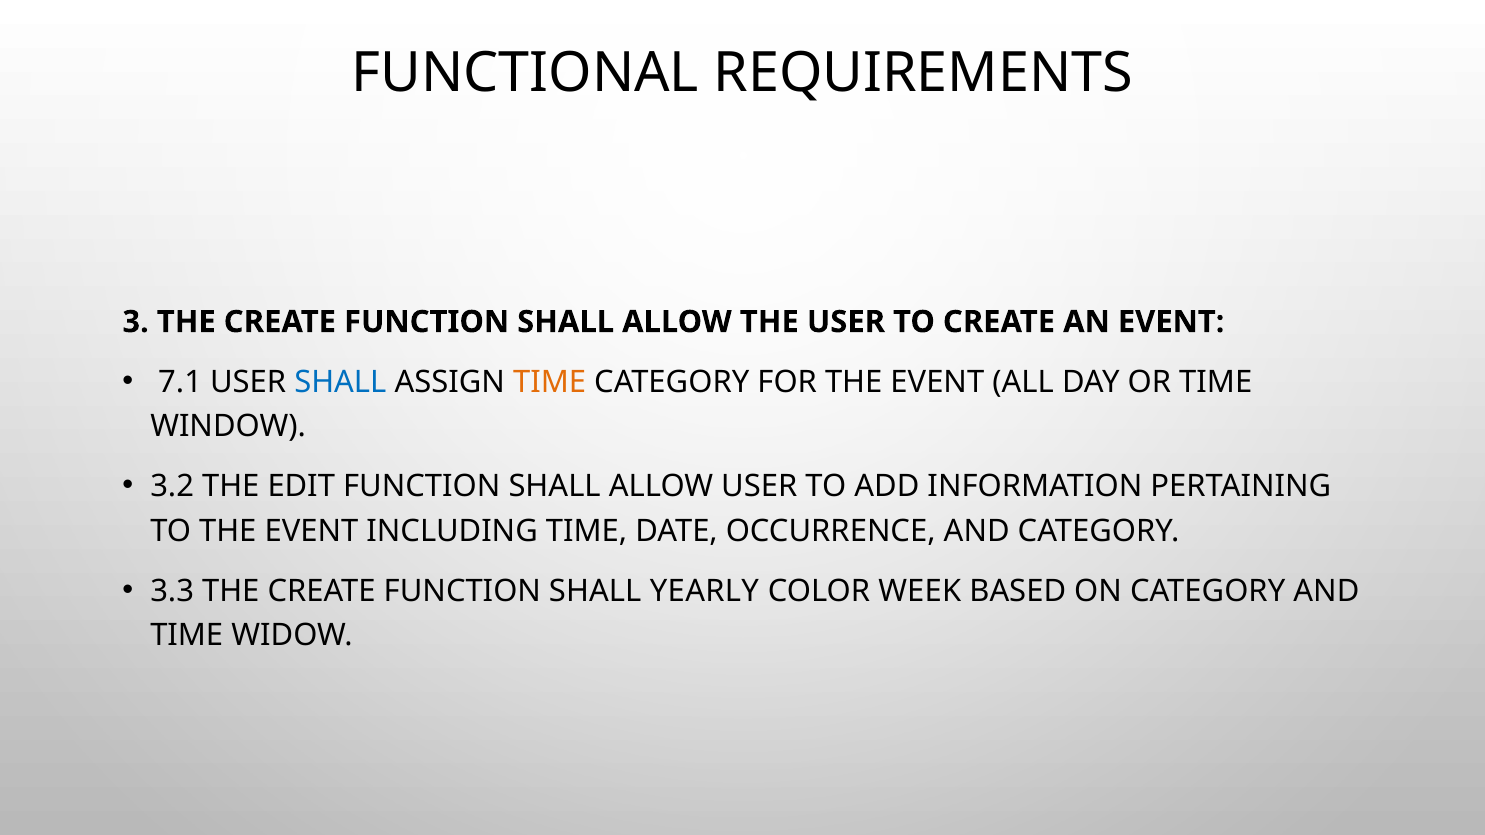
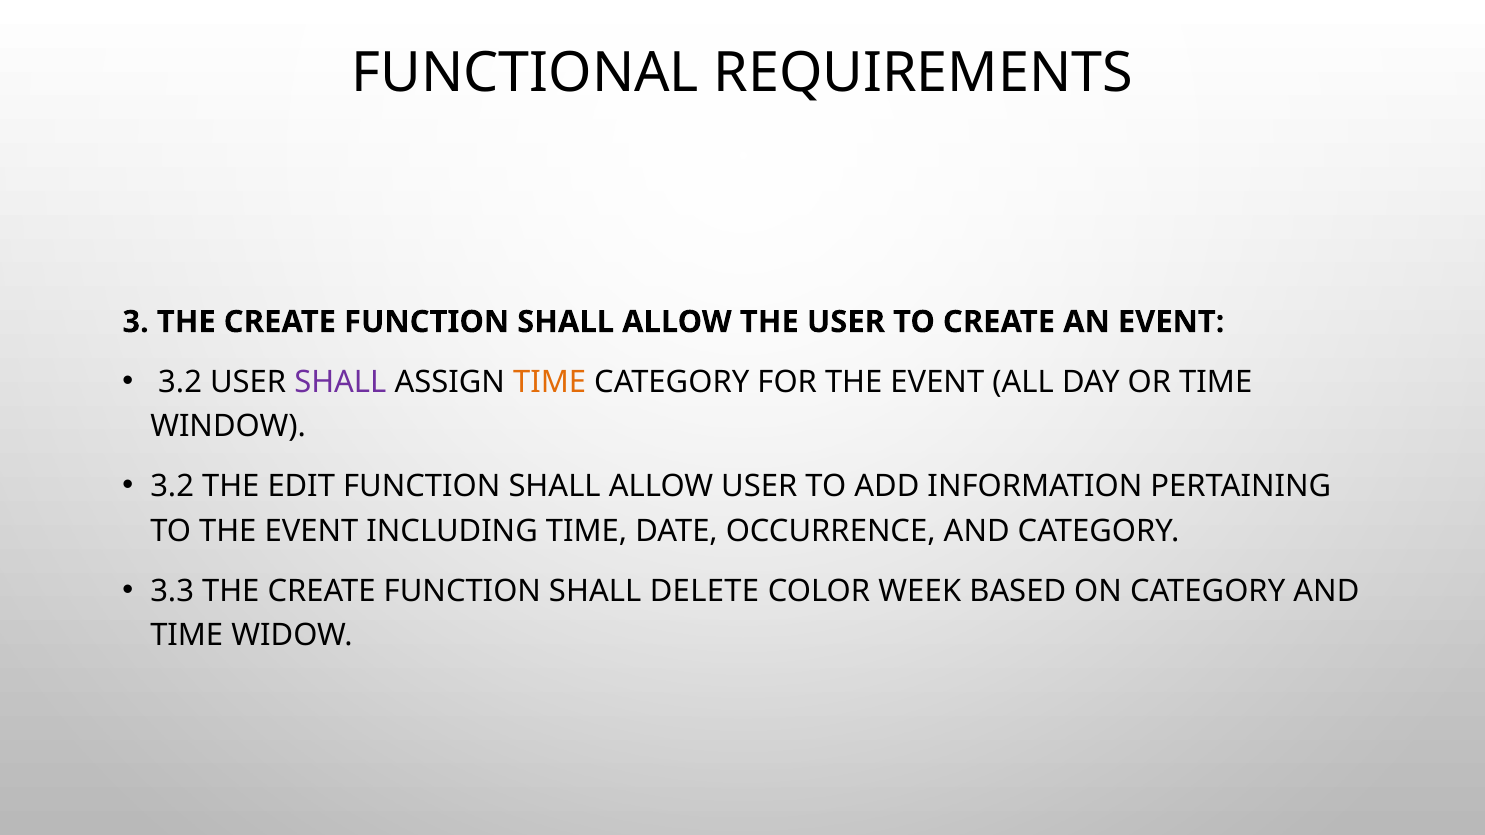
7.1 at (180, 382): 7.1 -> 3.2
SHALL at (340, 382) colour: blue -> purple
YEARLY: YEARLY -> DELETE
